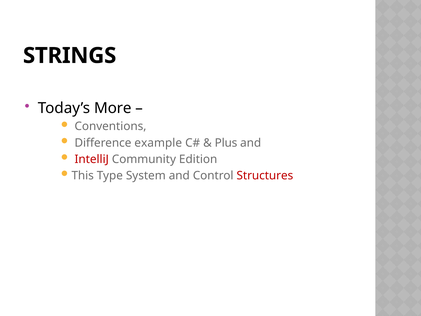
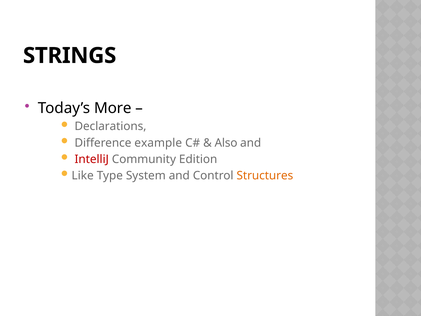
Conventions: Conventions -> Declarations
Plus: Plus -> Also
This: This -> Like
Structures colour: red -> orange
